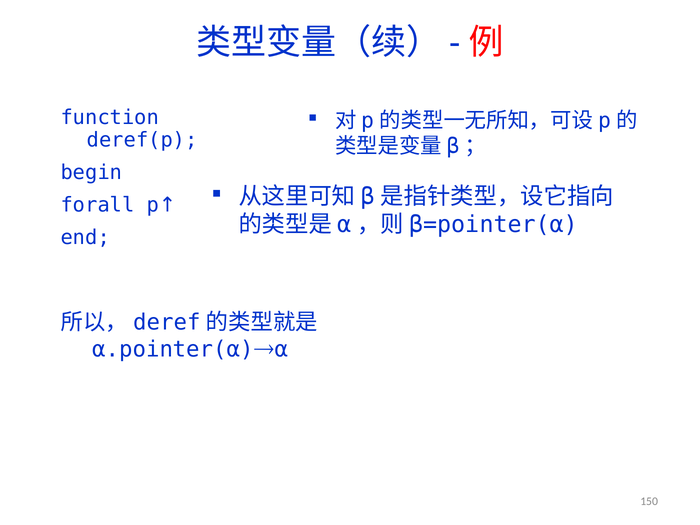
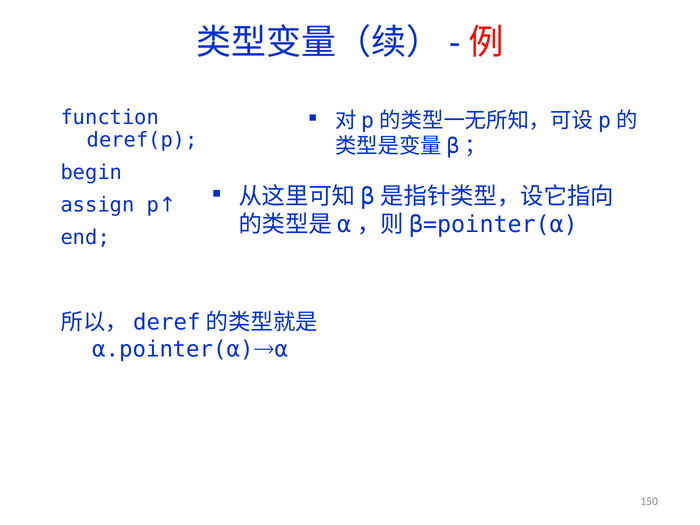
forall: forall -> assign
